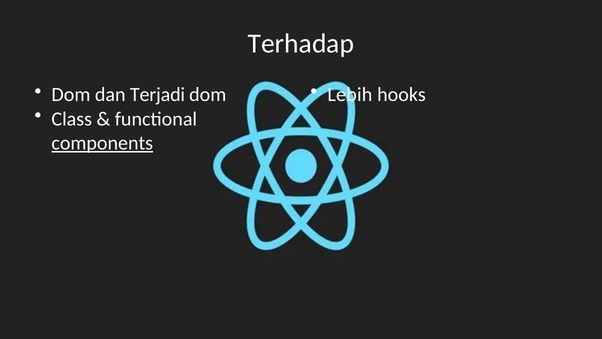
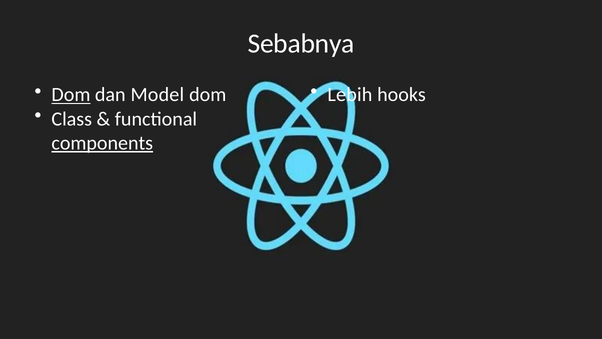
Terhadap: Terhadap -> Sebabnya
Dom at (71, 95) underline: none -> present
Terjadi: Terjadi -> Model
